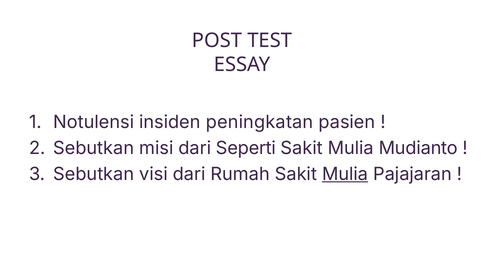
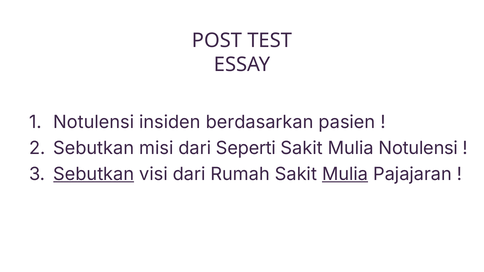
peningkatan: peningkatan -> berdasarkan
Mulia Mudianto: Mudianto -> Notulensi
Sebutkan at (94, 174) underline: none -> present
